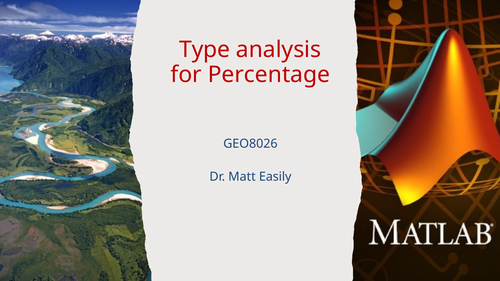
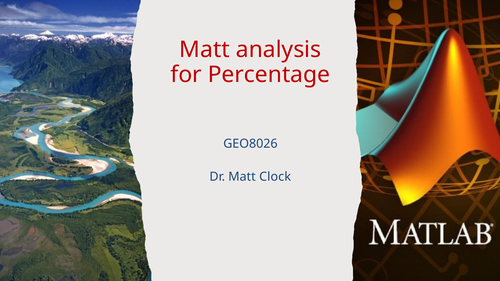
Type at (205, 50): Type -> Matt
Easily: Easily -> Clock
